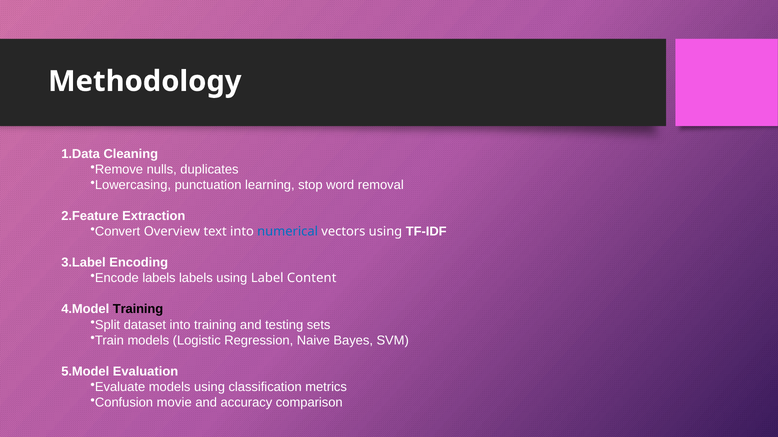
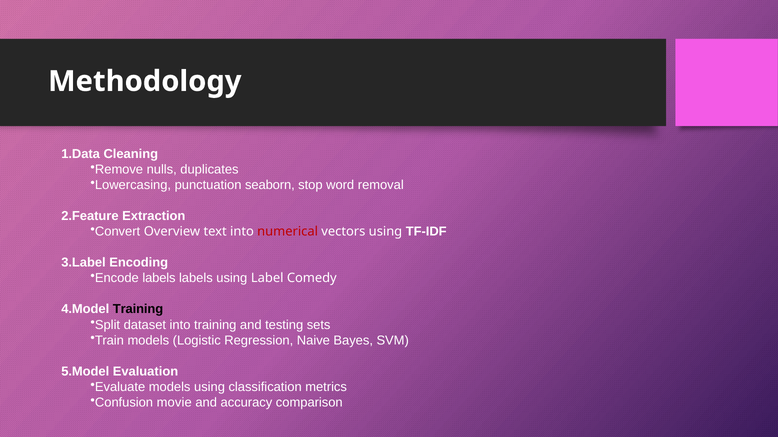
learning: learning -> seaborn
numerical colour: blue -> red
Content: Content -> Comedy
